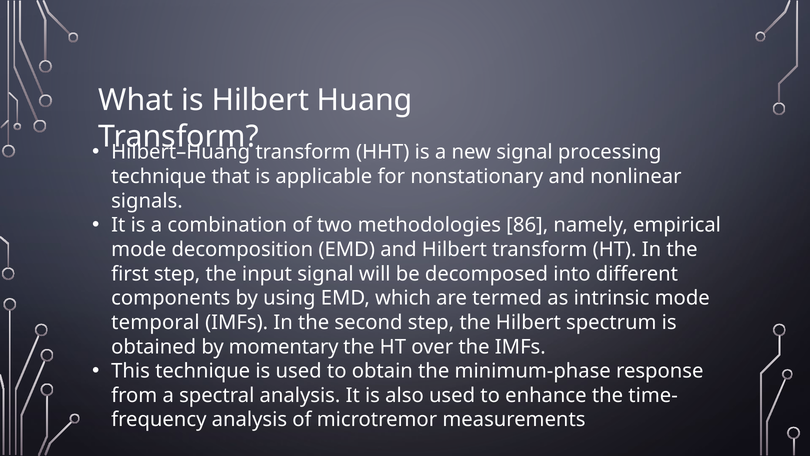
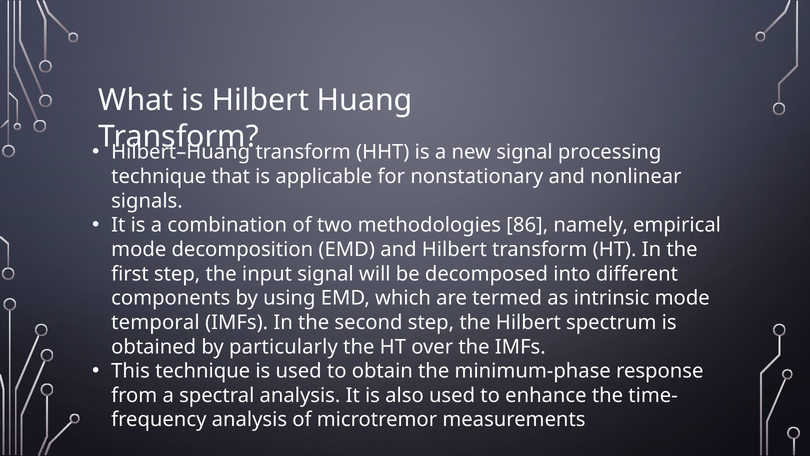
momentary: momentary -> particularly
